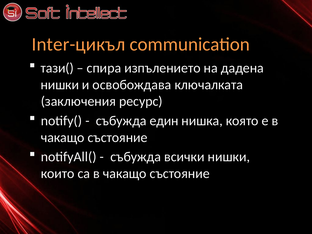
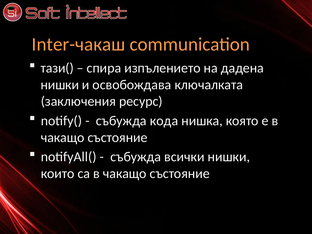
Inter-цикъл: Inter-цикъл -> Inter-чакаш
един: един -> кода
